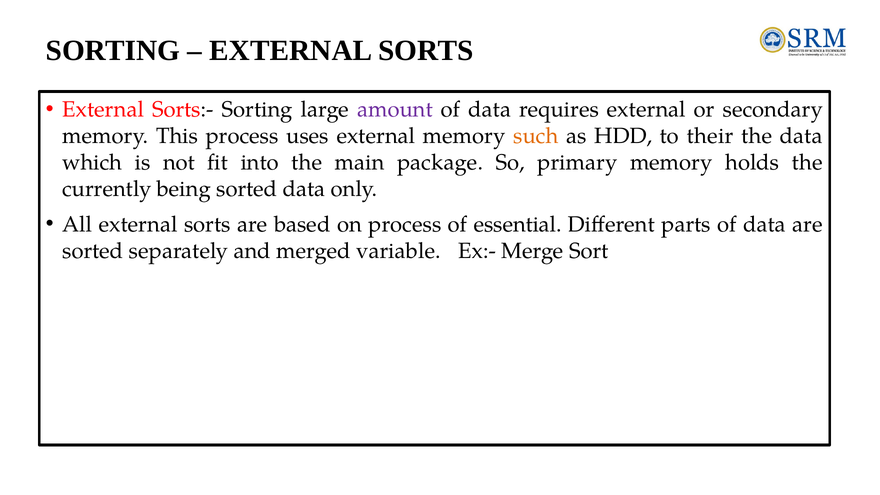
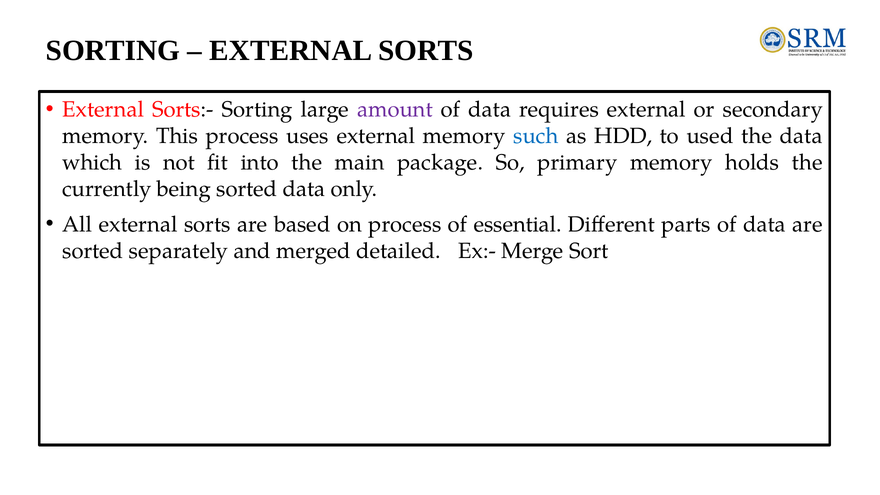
such colour: orange -> blue
their: their -> used
variable: variable -> detailed
